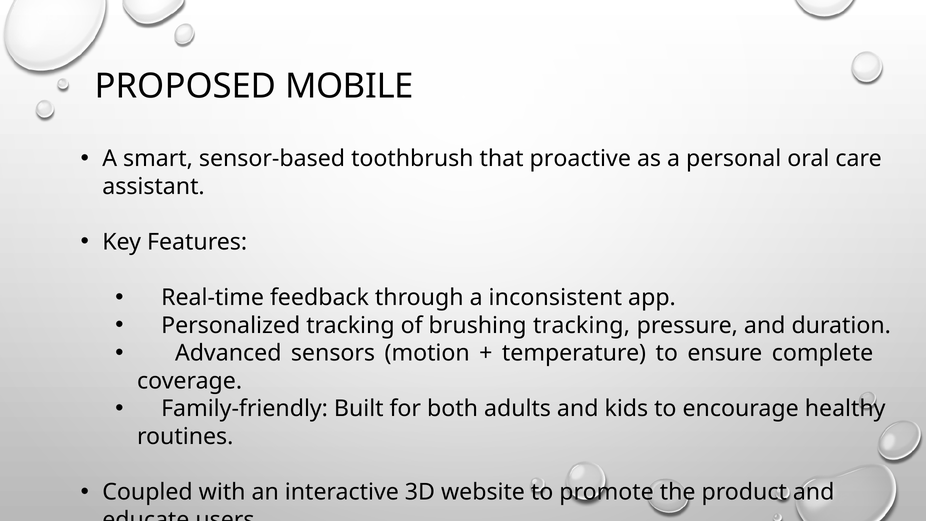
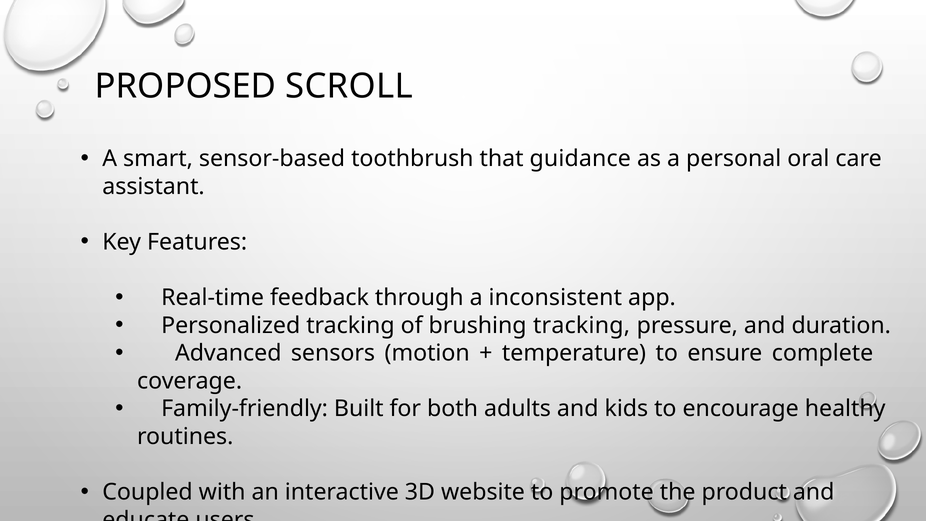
MOBILE: MOBILE -> SCROLL
proactive: proactive -> guidance
